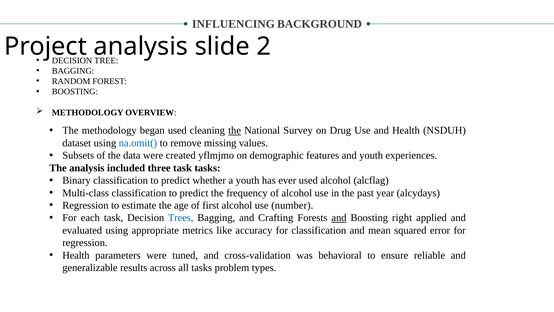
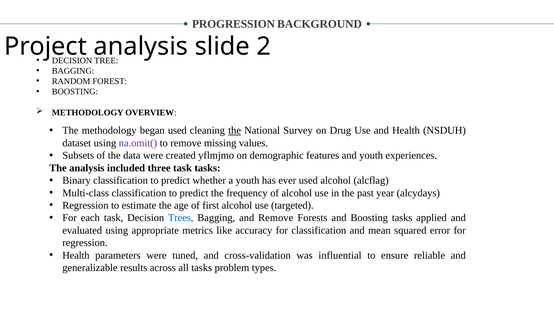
INFLUENCING: INFLUENCING -> PROGRESSION
na.omit( colour: blue -> purple
number: number -> targeted
and Crafting: Crafting -> Remove
and at (339, 218) underline: present -> none
Boosting right: right -> tasks
behavioral: behavioral -> influential
